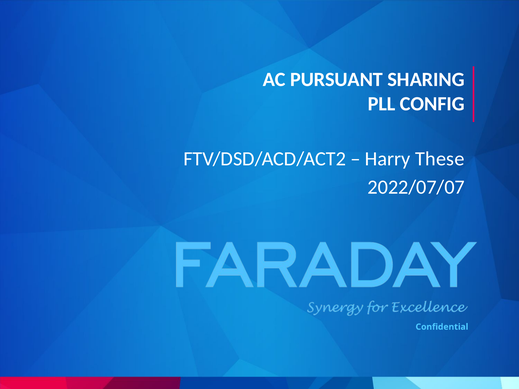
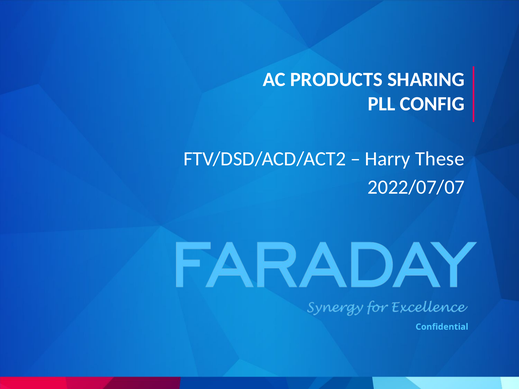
PURSUANT: PURSUANT -> PRODUCTS
